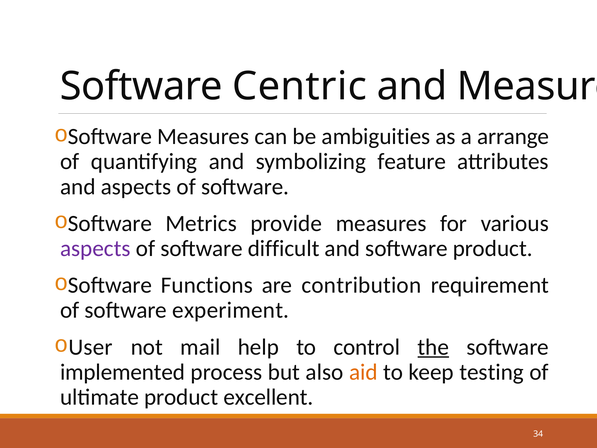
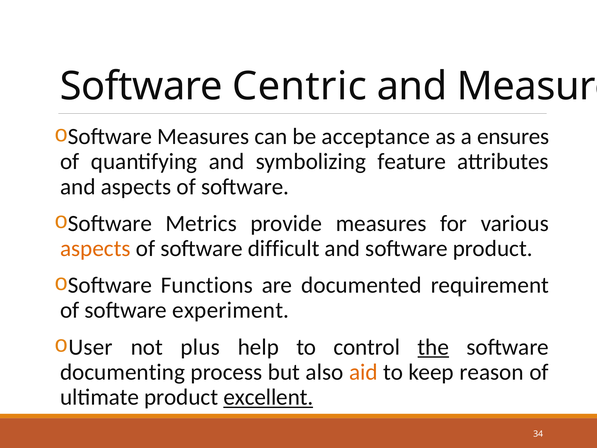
ambiguities: ambiguities -> acceptance
arrange: arrange -> ensures
aspects at (95, 248) colour: purple -> orange
contribution: contribution -> documented
mail: mail -> plus
implemented: implemented -> documenting
testing: testing -> reason
excellent underline: none -> present
